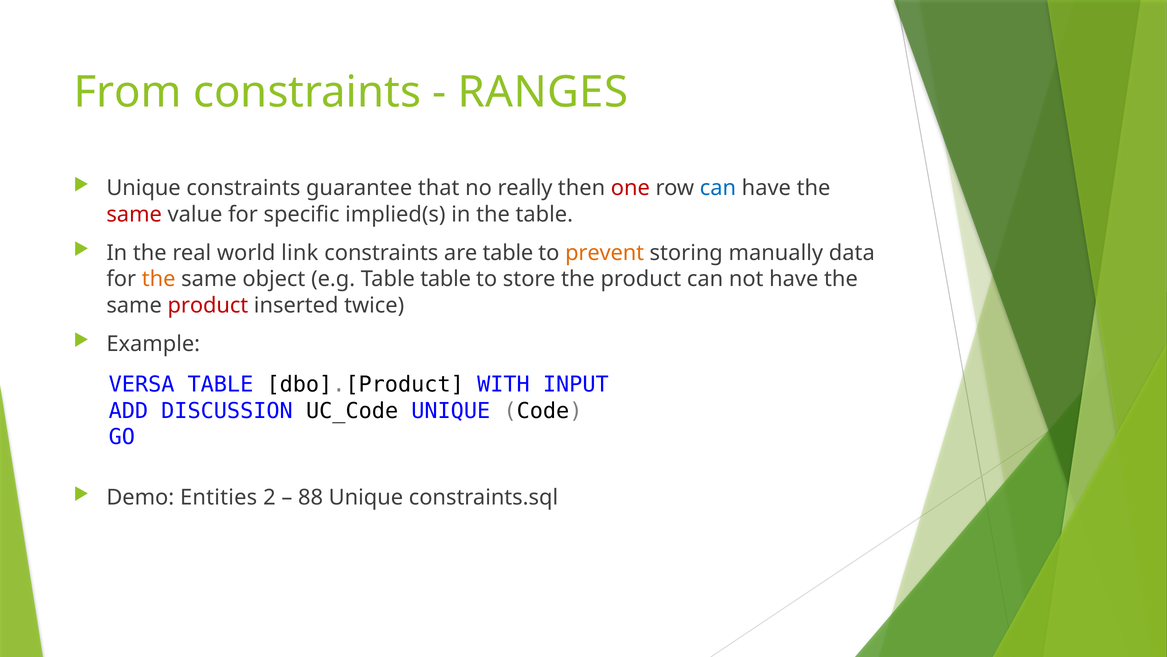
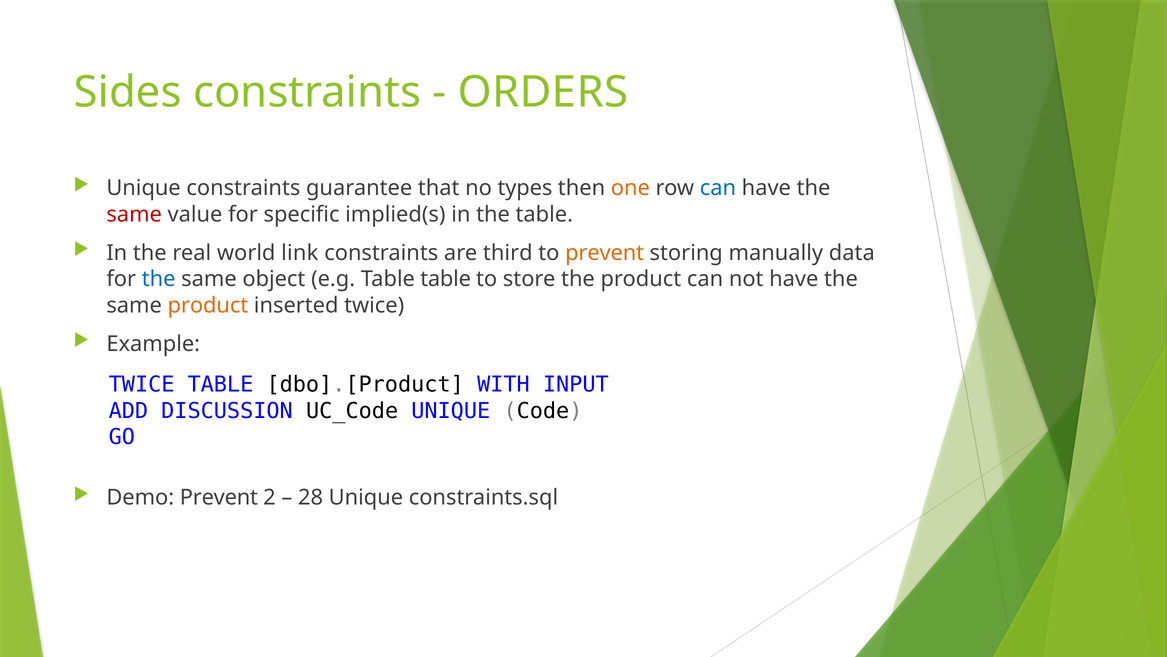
From: From -> Sides
RANGES: RANGES -> ORDERS
really: really -> types
one colour: red -> orange
are table: table -> third
the at (159, 279) colour: orange -> blue
product at (208, 305) colour: red -> orange
VERSA at (142, 384): VERSA -> TWICE
Demo Entities: Entities -> Prevent
88: 88 -> 28
